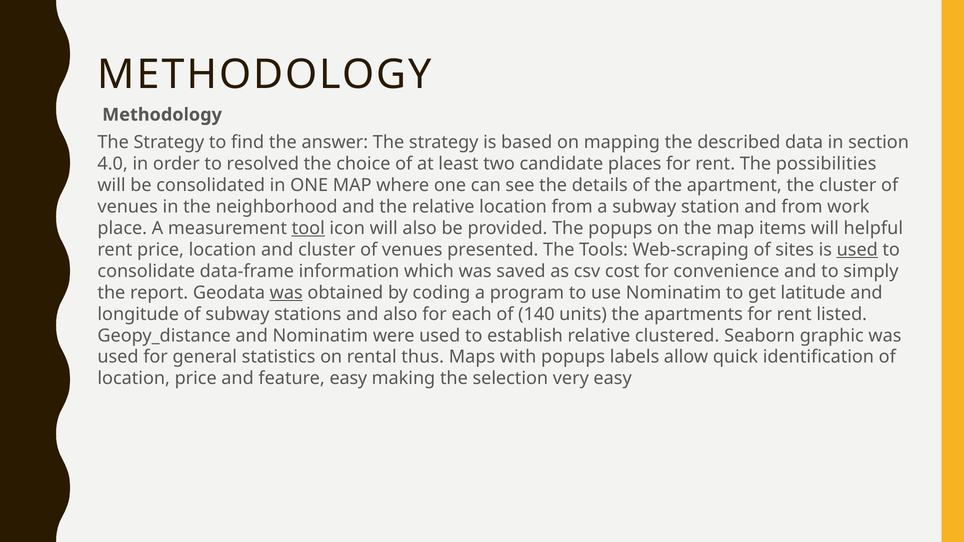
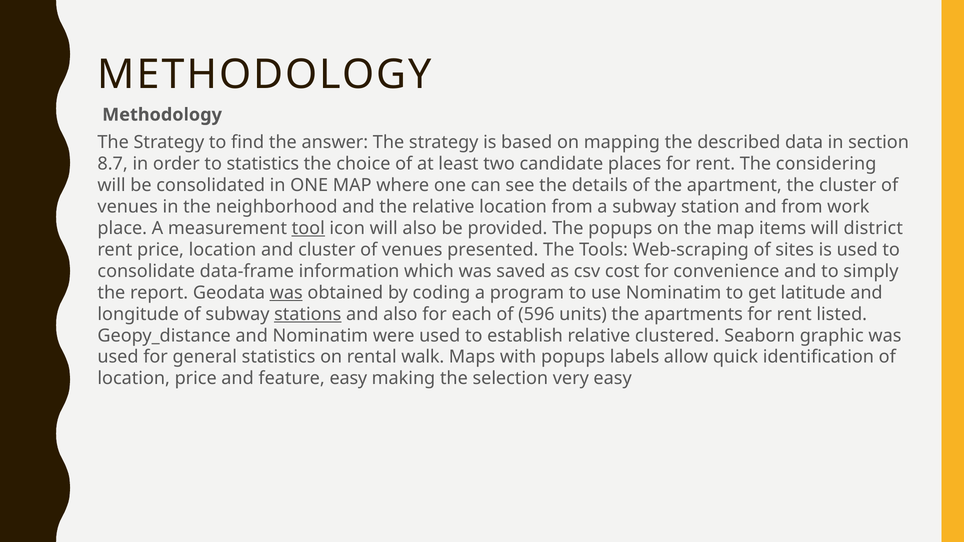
4.0: 4.0 -> 8.7
to resolved: resolved -> statistics
possibilities: possibilities -> considering
helpful: helpful -> district
used at (857, 250) underline: present -> none
stations underline: none -> present
140: 140 -> 596
thus: thus -> walk
